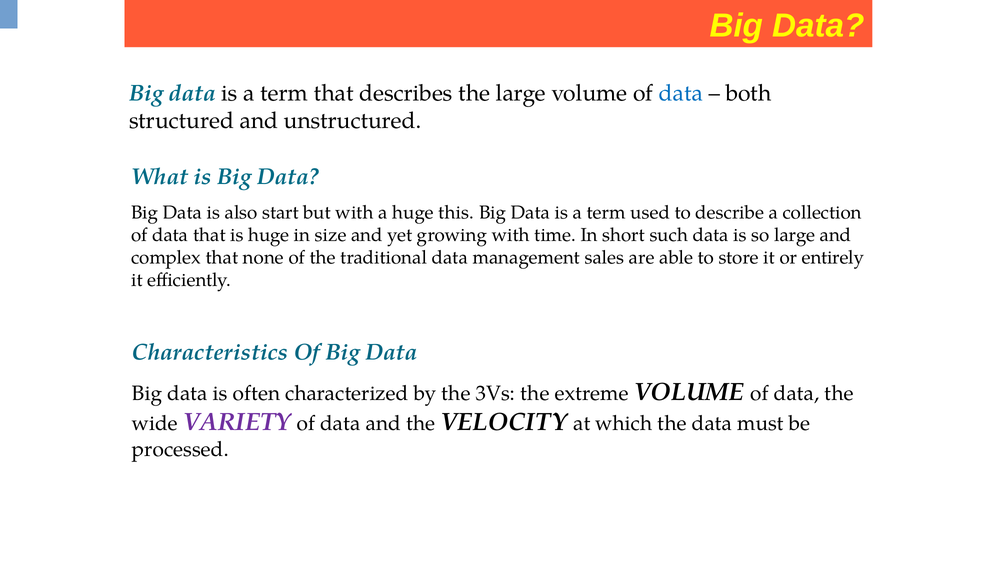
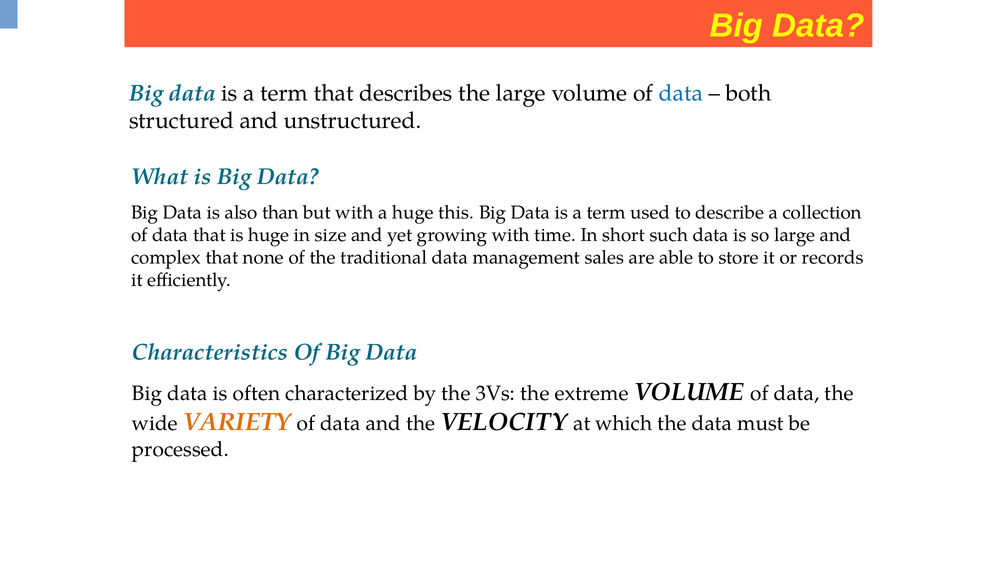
start: start -> than
entirely: entirely -> records
VARIETY colour: purple -> orange
